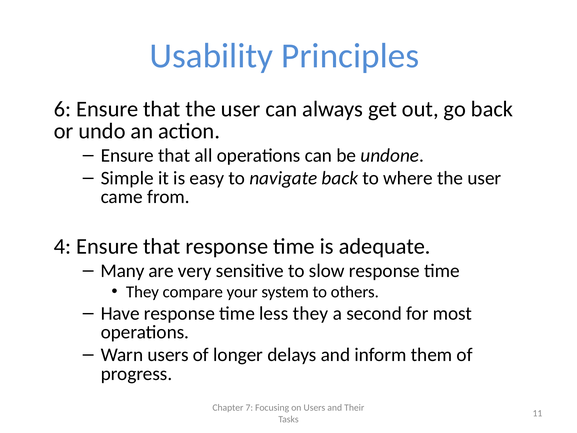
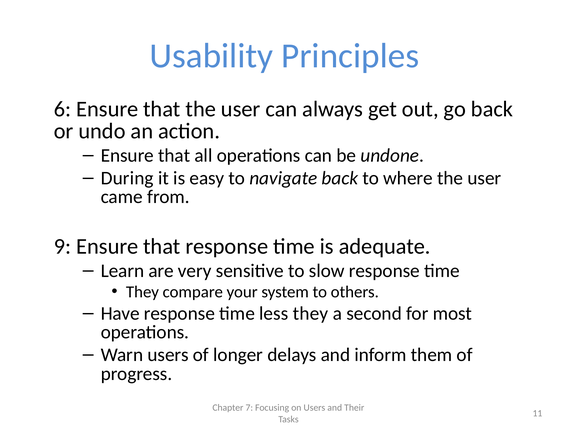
Simple: Simple -> During
4: 4 -> 9
Many: Many -> Learn
